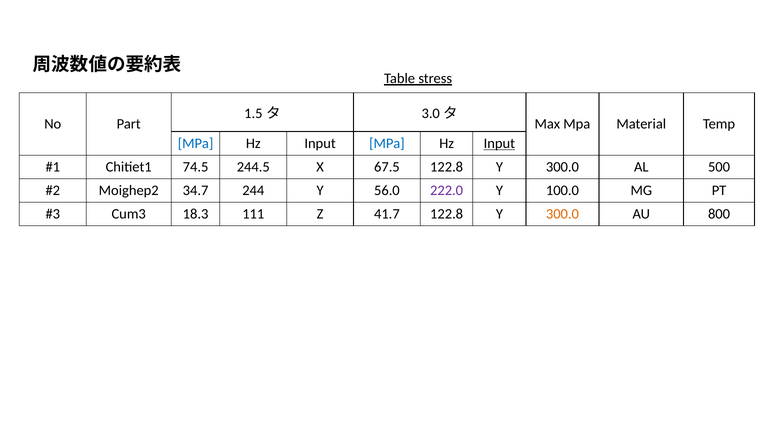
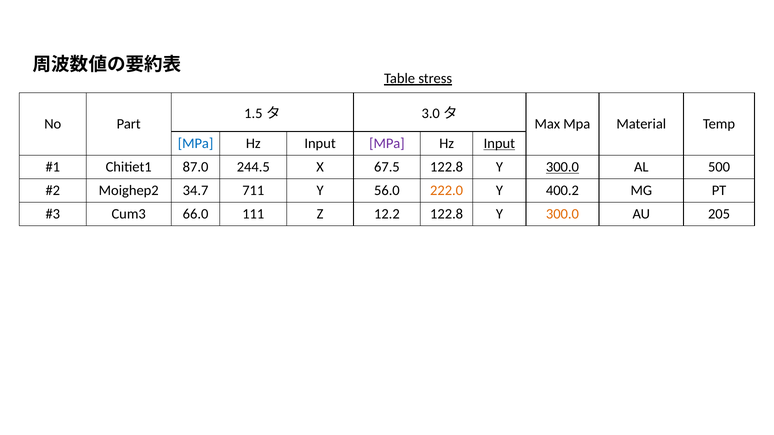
MPa at (387, 144) colour: blue -> purple
74.5: 74.5 -> 87.0
300.0 at (562, 167) underline: none -> present
244: 244 -> 711
222.0 colour: purple -> orange
100.0: 100.0 -> 400.2
18.3: 18.3 -> 66.0
41.7: 41.7 -> 12.2
800: 800 -> 205
